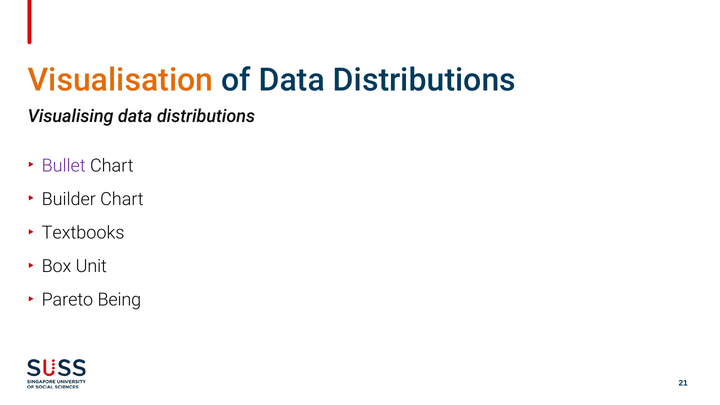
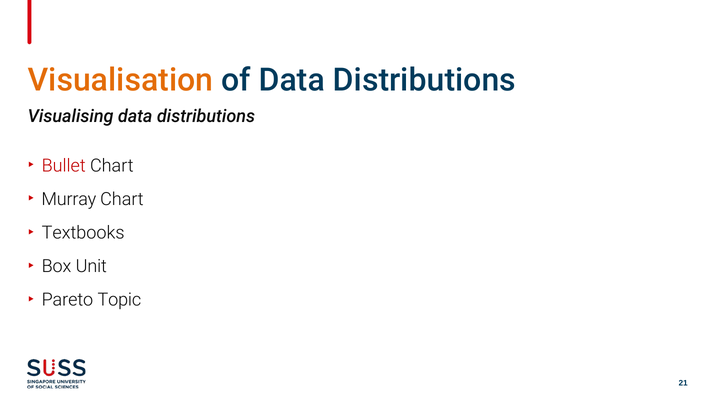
Bullet colour: purple -> red
Builder: Builder -> Murray
Being: Being -> Topic
